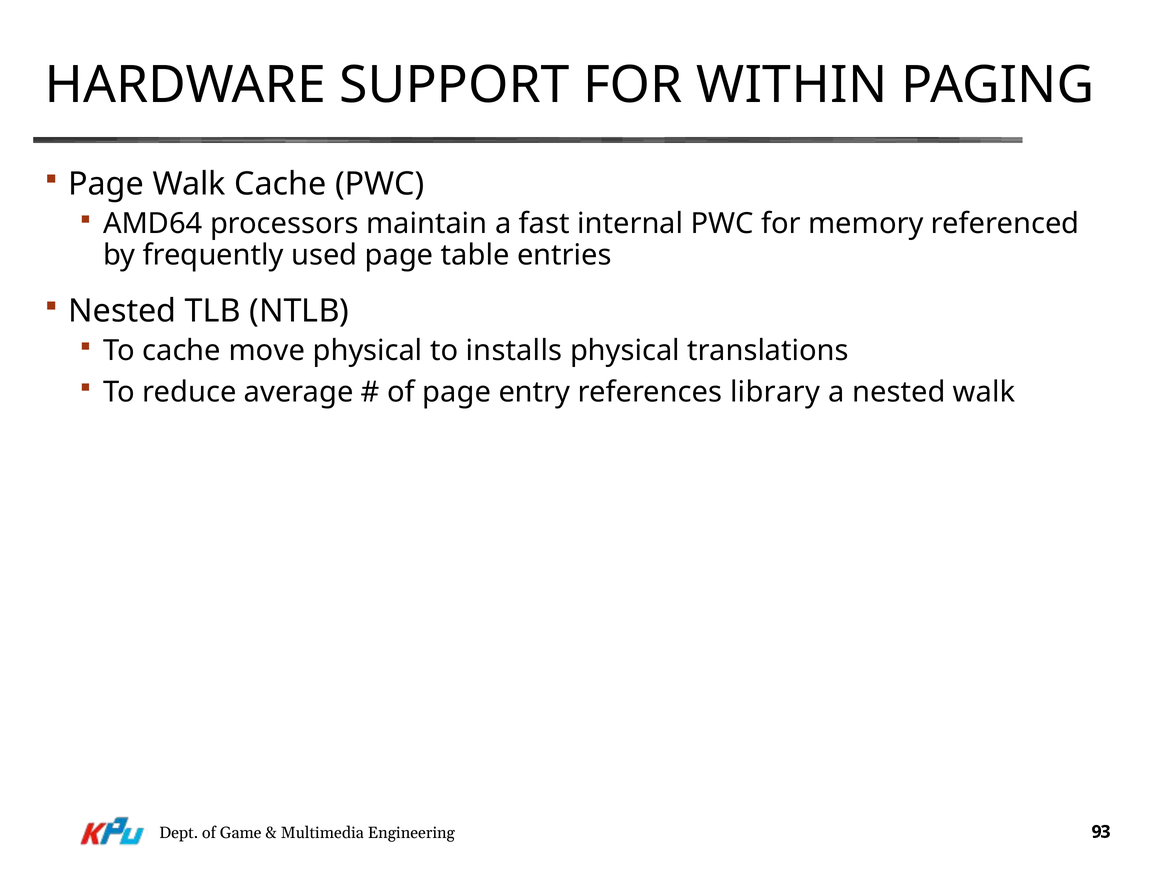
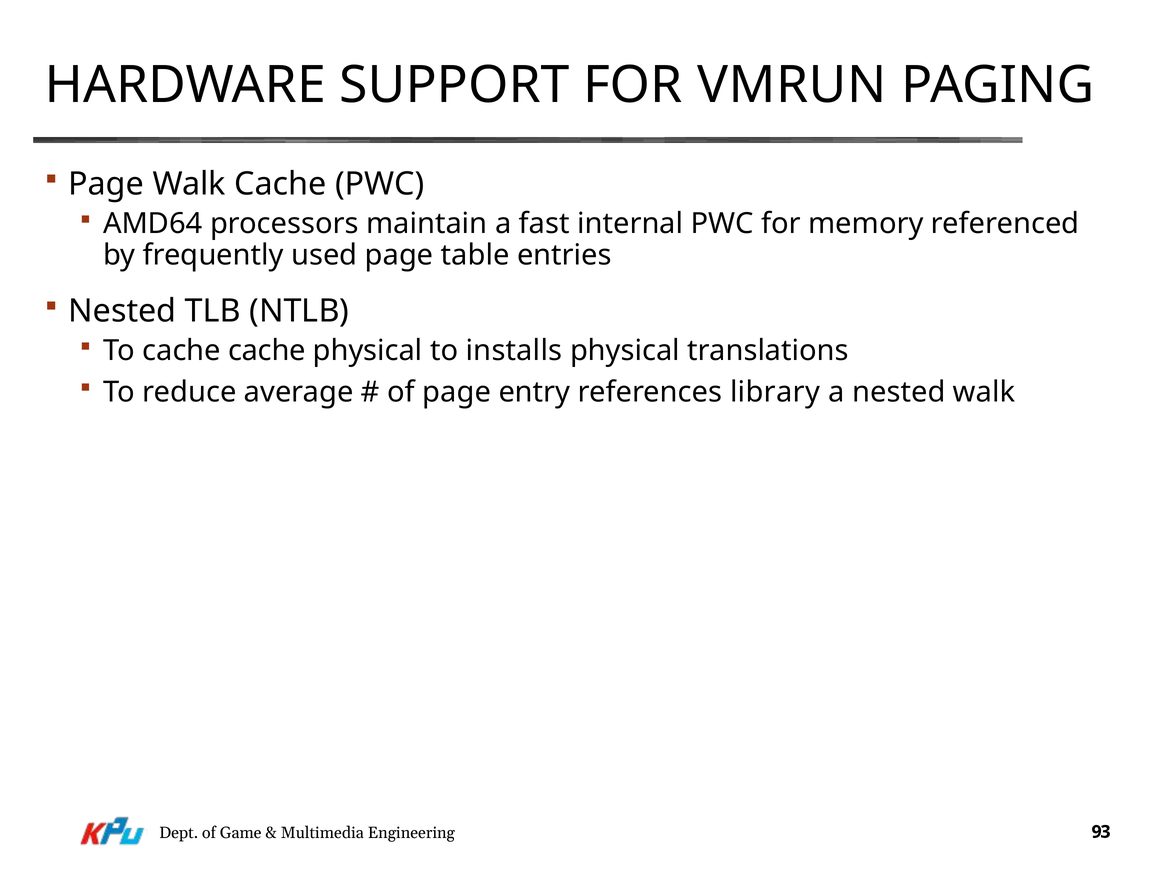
WITHIN: WITHIN -> VMRUN
cache move: move -> cache
